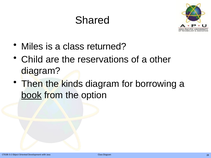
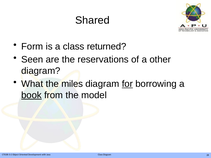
Miles: Miles -> Form
Child: Child -> Seen
Then: Then -> What
kinds: kinds -> miles
for underline: none -> present
option: option -> model
